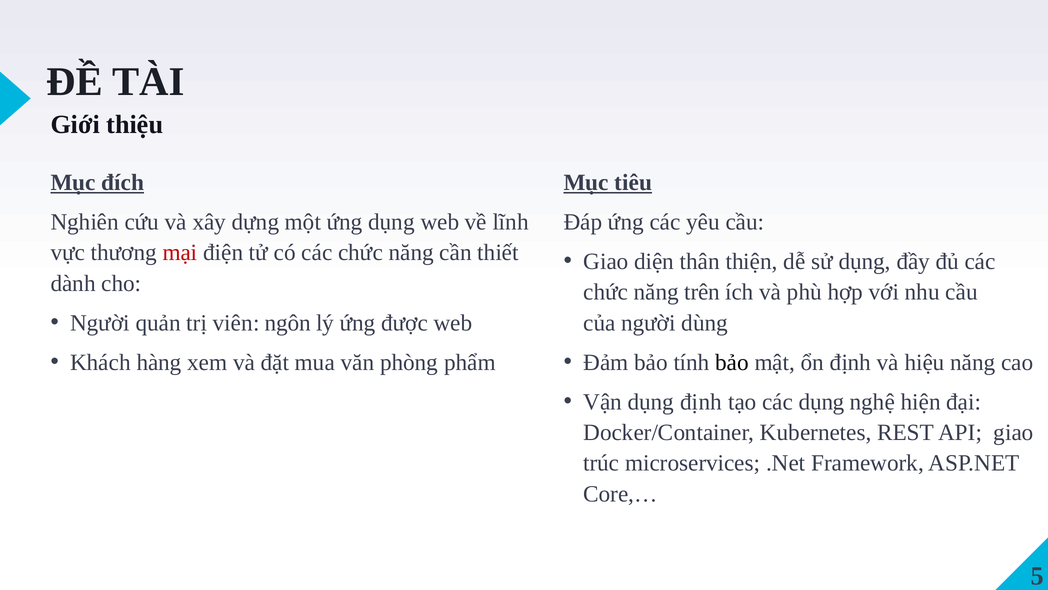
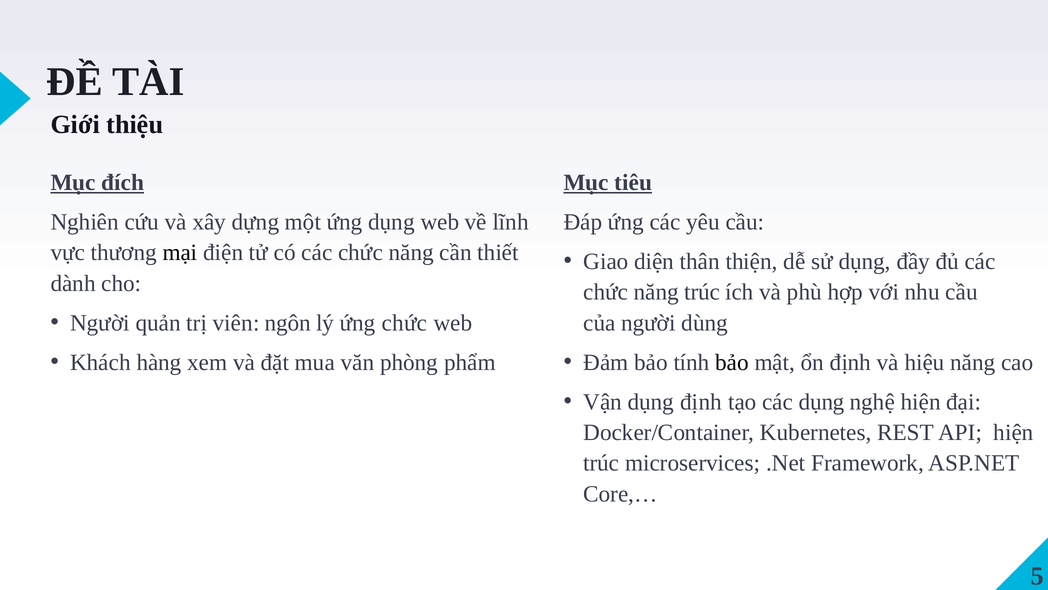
mại colour: red -> black
năng trên: trên -> trúc
ứng được: được -> chức
API giao: giao -> hiện
